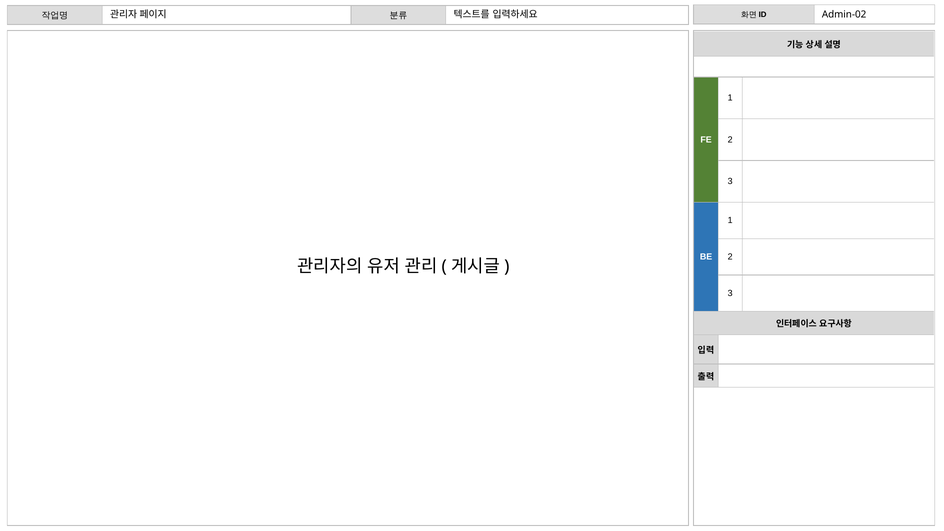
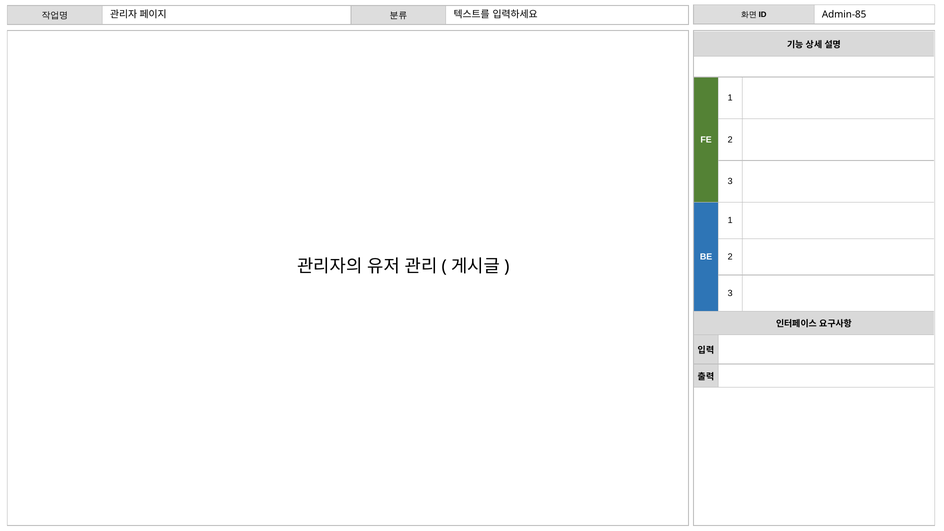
Admin-02: Admin-02 -> Admin-85
